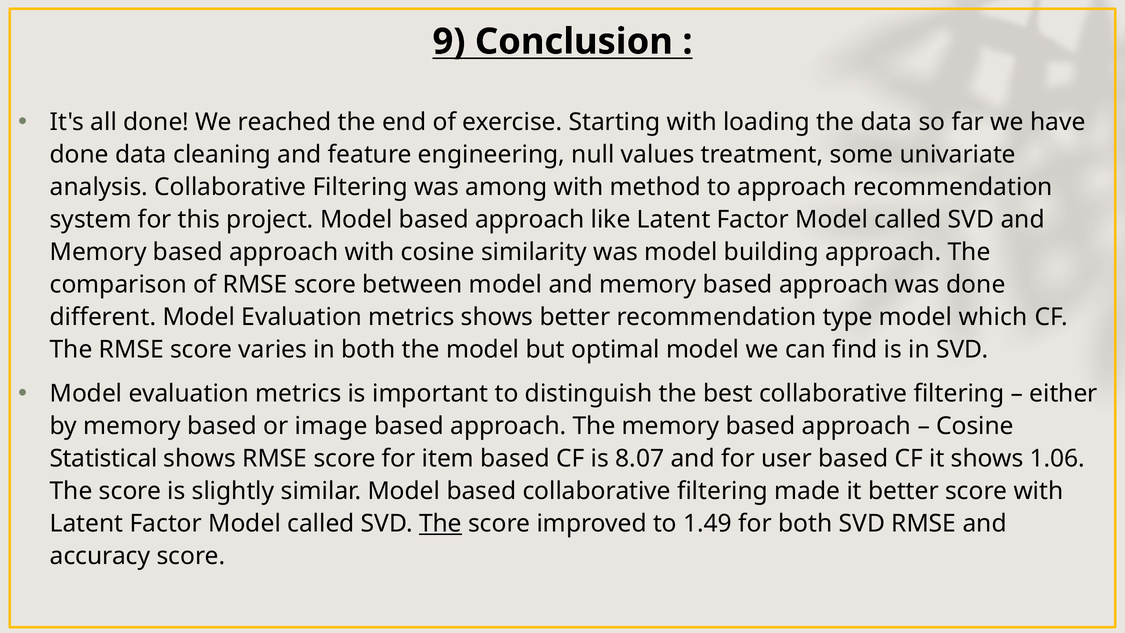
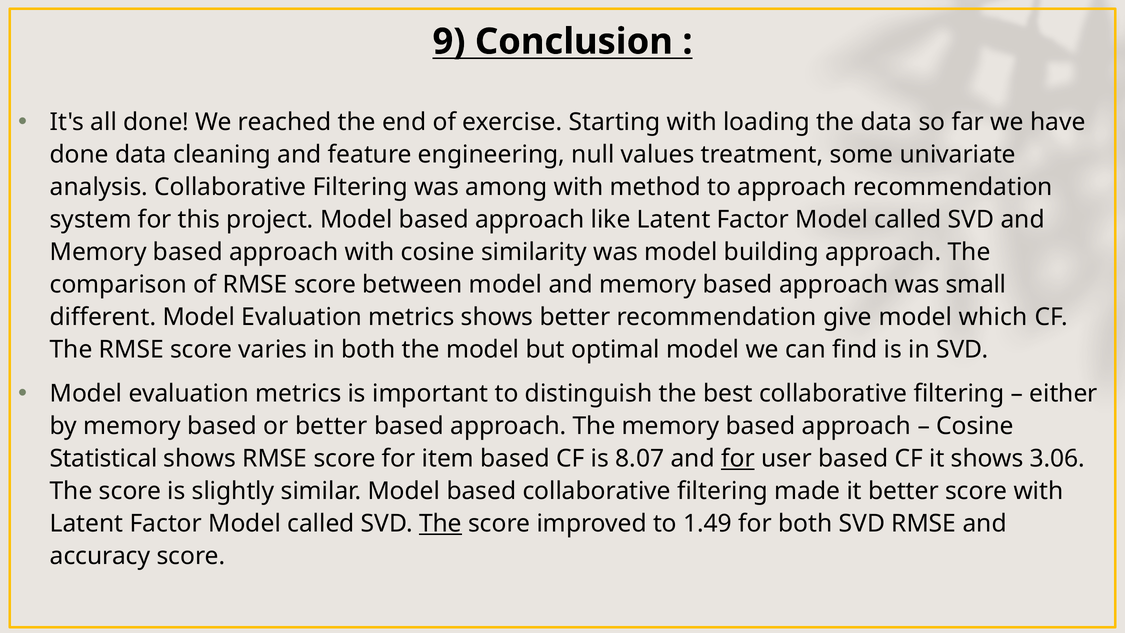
was done: done -> small
type: type -> give
or image: image -> better
for at (738, 459) underline: none -> present
1.06: 1.06 -> 3.06
